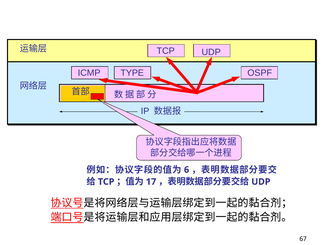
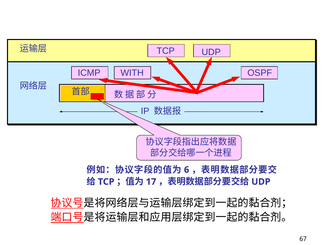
TYPE: TYPE -> WITH
